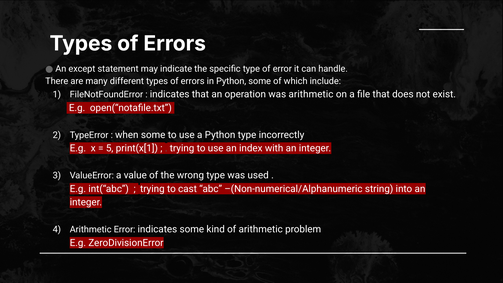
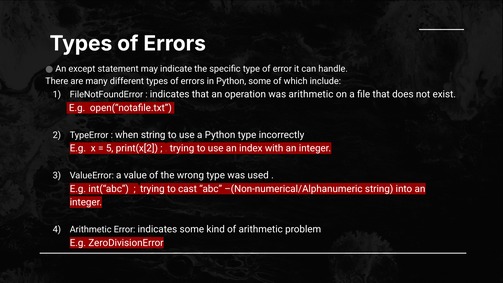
when some: some -> string
print(x[1: print(x[1 -> print(x[2
